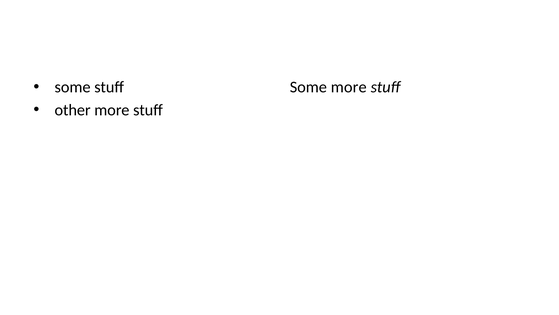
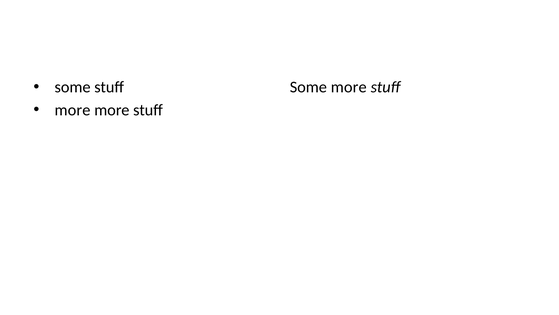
other at (73, 110): other -> more
